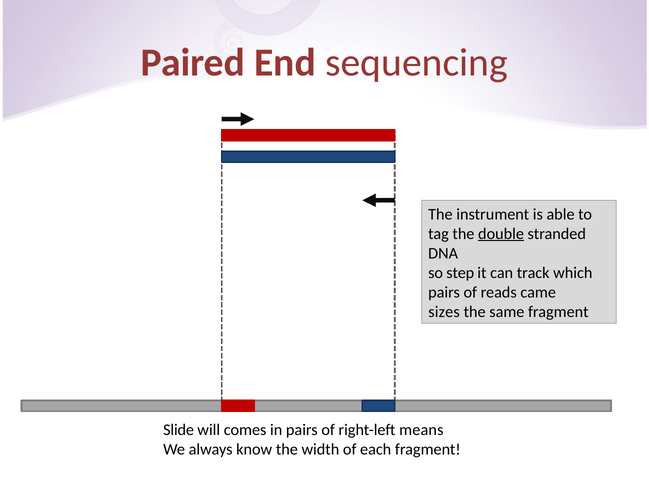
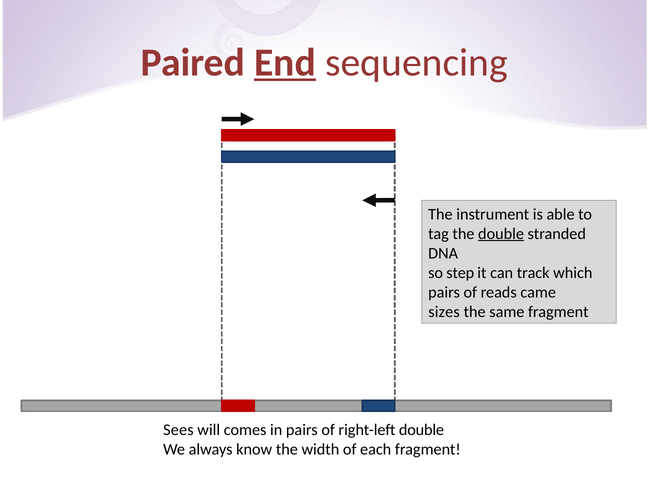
End underline: none -> present
Slide: Slide -> Sees
right-left means: means -> double
